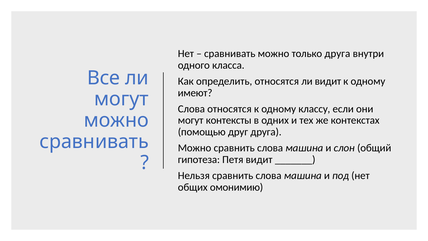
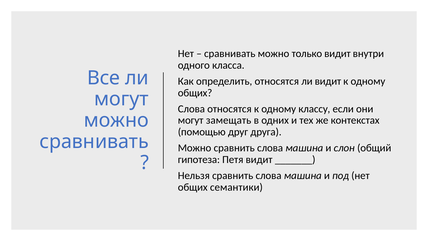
только друга: друга -> видит
имеют at (195, 93): имеют -> общих
контексты: контексты -> замещать
омонимию: омонимию -> семантики
